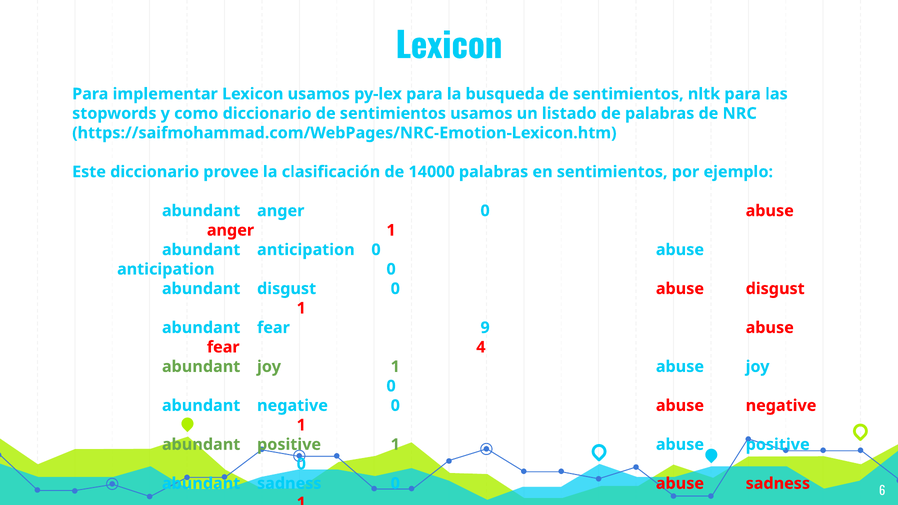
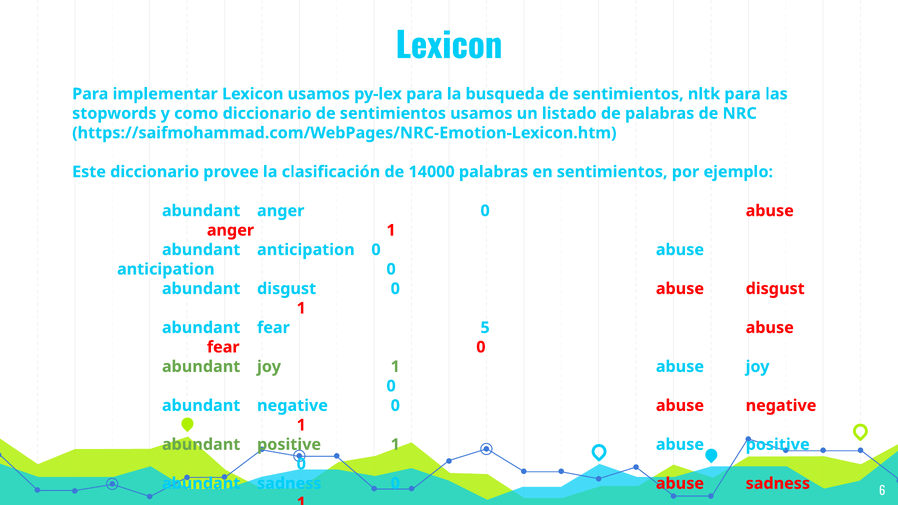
9: 9 -> 5
fear 4: 4 -> 0
